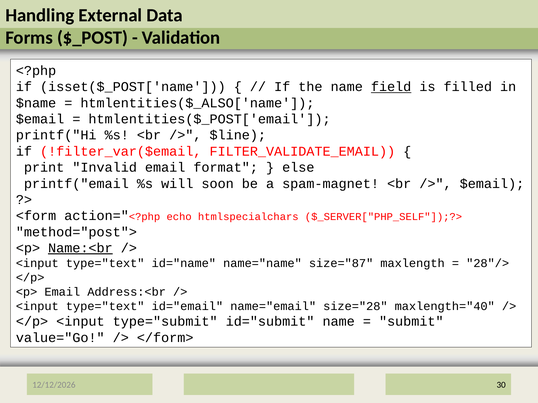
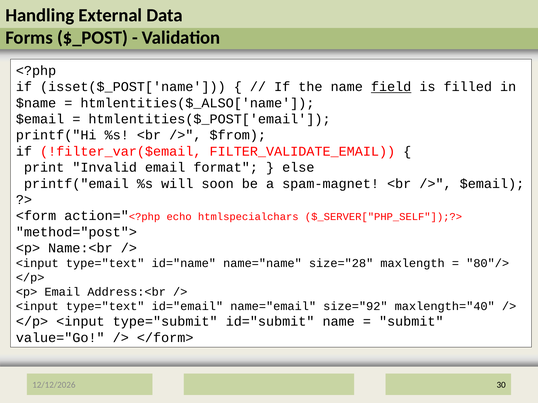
$line: $line -> $from
Name:<br underline: present -> none
size="87: size="87 -> size="28
28"/>: 28"/> -> 80"/>
size="28: size="28 -> size="92
